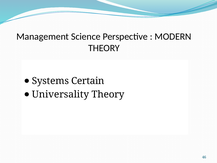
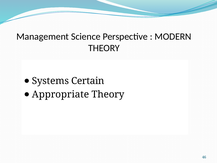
Universality: Universality -> Appropriate
